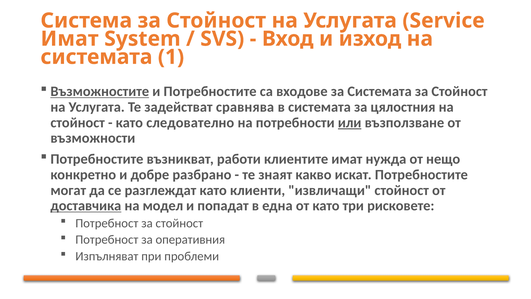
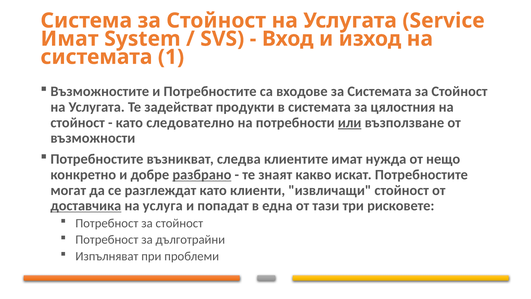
Възможностите underline: present -> none
сравнява: сравнява -> продукти
работи: работи -> следва
разбрано underline: none -> present
модел: модел -> услуга
от като: като -> тази
оперативния: оперативния -> дълготрайни
